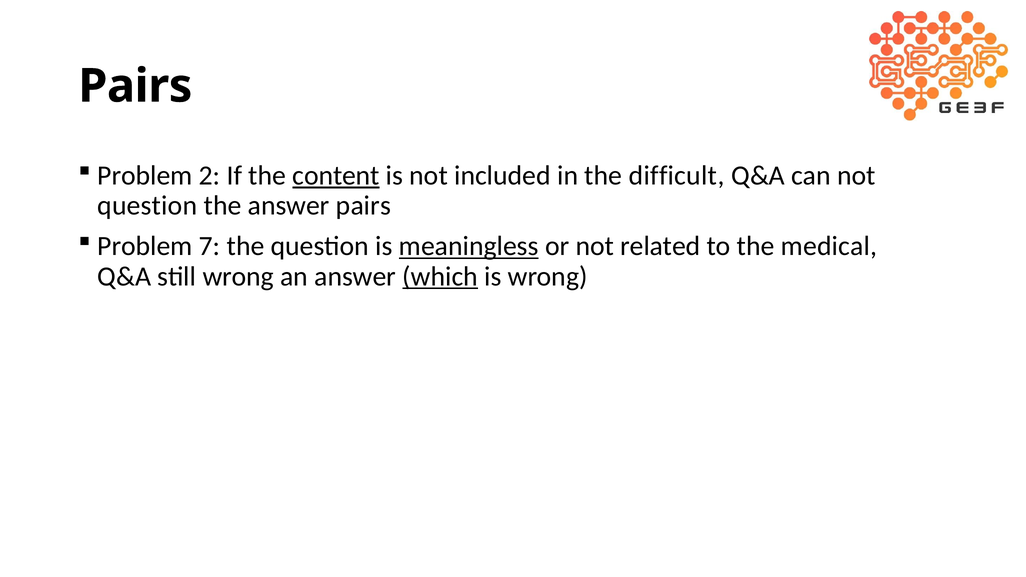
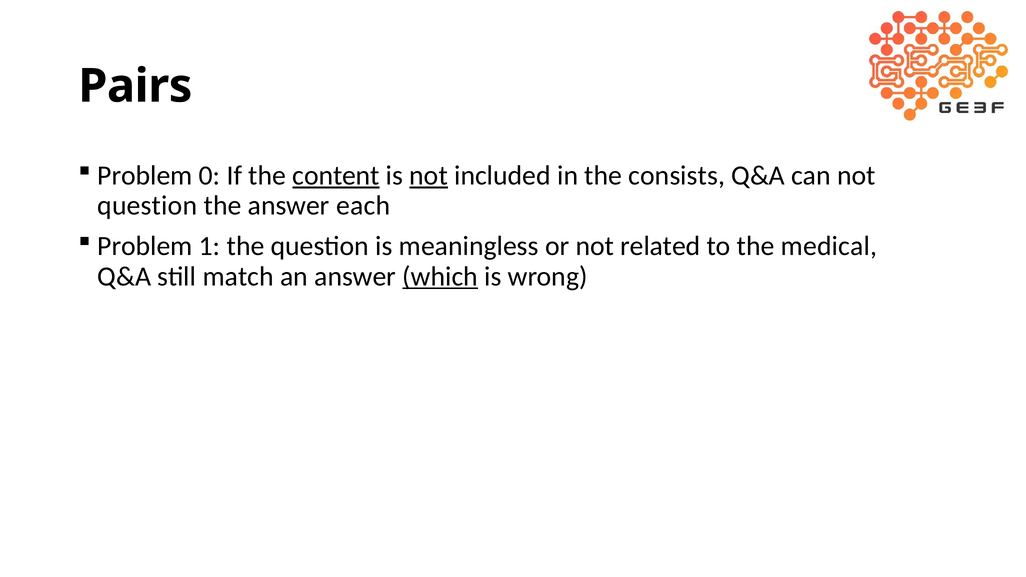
2: 2 -> 0
not at (429, 176) underline: none -> present
difficult: difficult -> consists
answer pairs: pairs -> each
7: 7 -> 1
meaningless underline: present -> none
still wrong: wrong -> match
